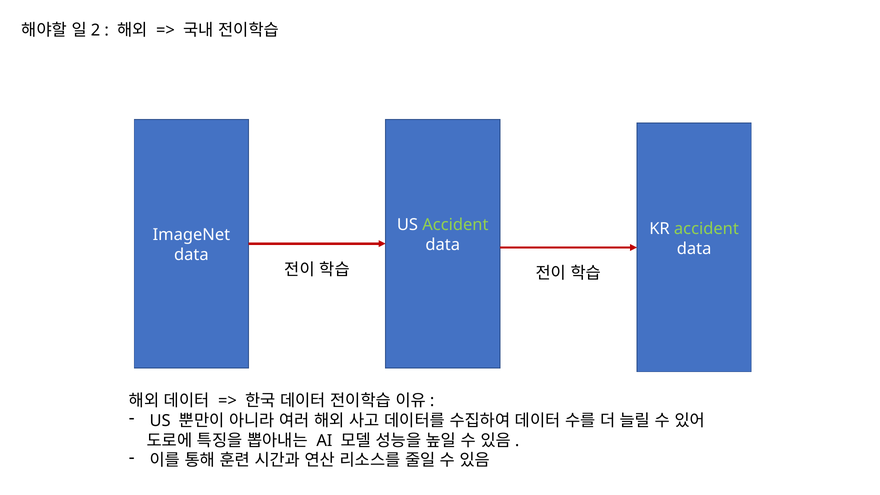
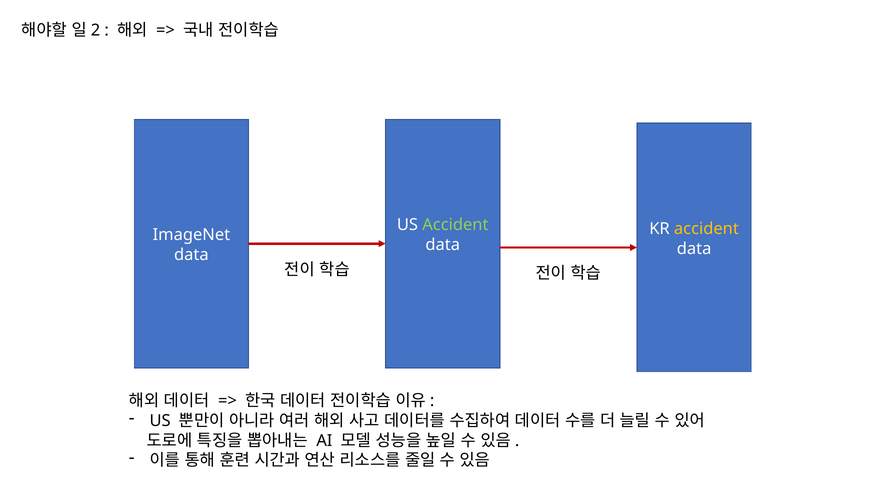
accident at (706, 229) colour: light green -> yellow
